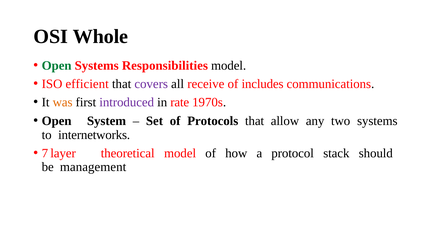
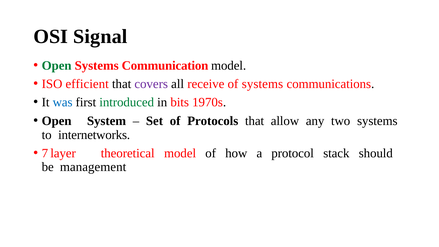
Whole: Whole -> Signal
Responsibilities: Responsibilities -> Communication
of includes: includes -> systems
was colour: orange -> blue
introduced colour: purple -> green
rate: rate -> bits
